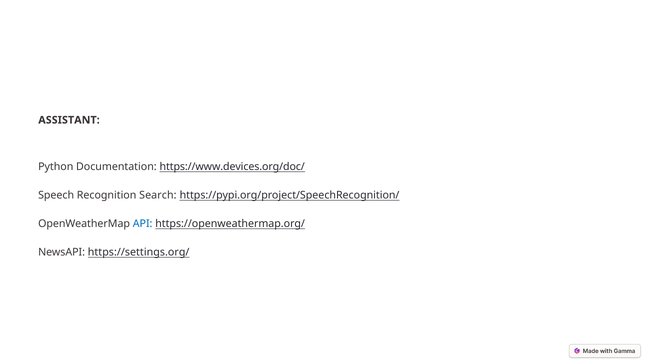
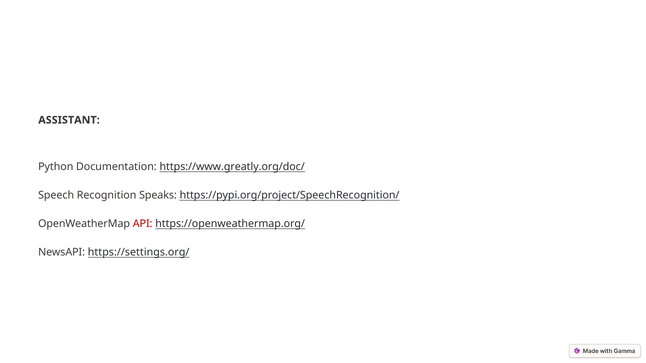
https://www.devices.org/doc/: https://www.devices.org/doc/ -> https://www.greatly.org/doc/
Search: Search -> Speaks
API colour: blue -> red
